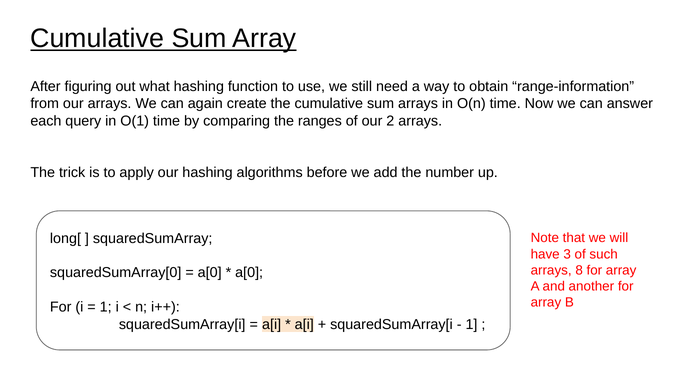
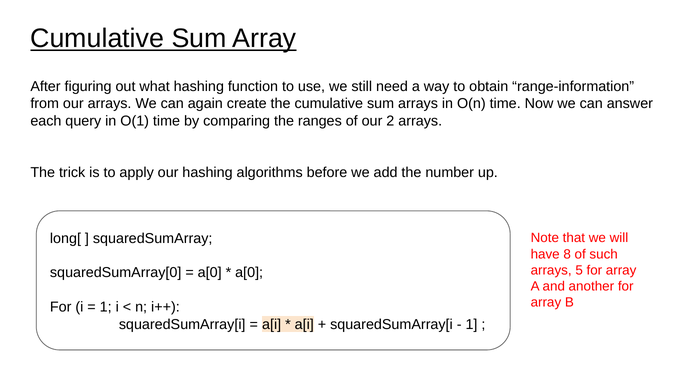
3: 3 -> 8
8: 8 -> 5
